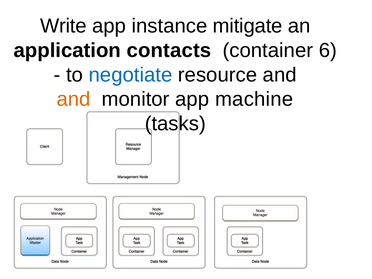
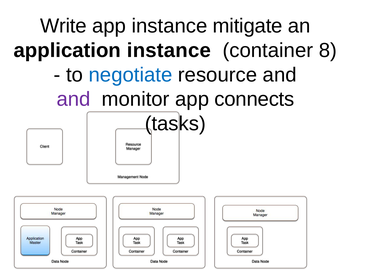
application contacts: contacts -> instance
6: 6 -> 8
and at (73, 99) colour: orange -> purple
machine: machine -> connects
